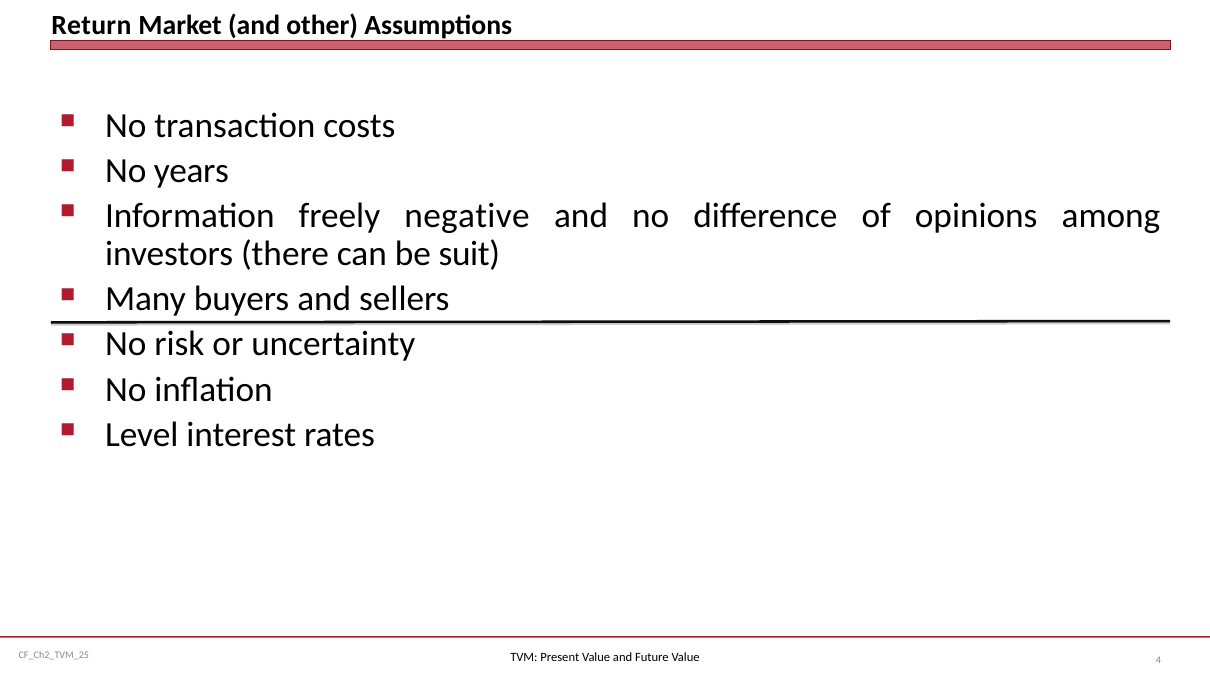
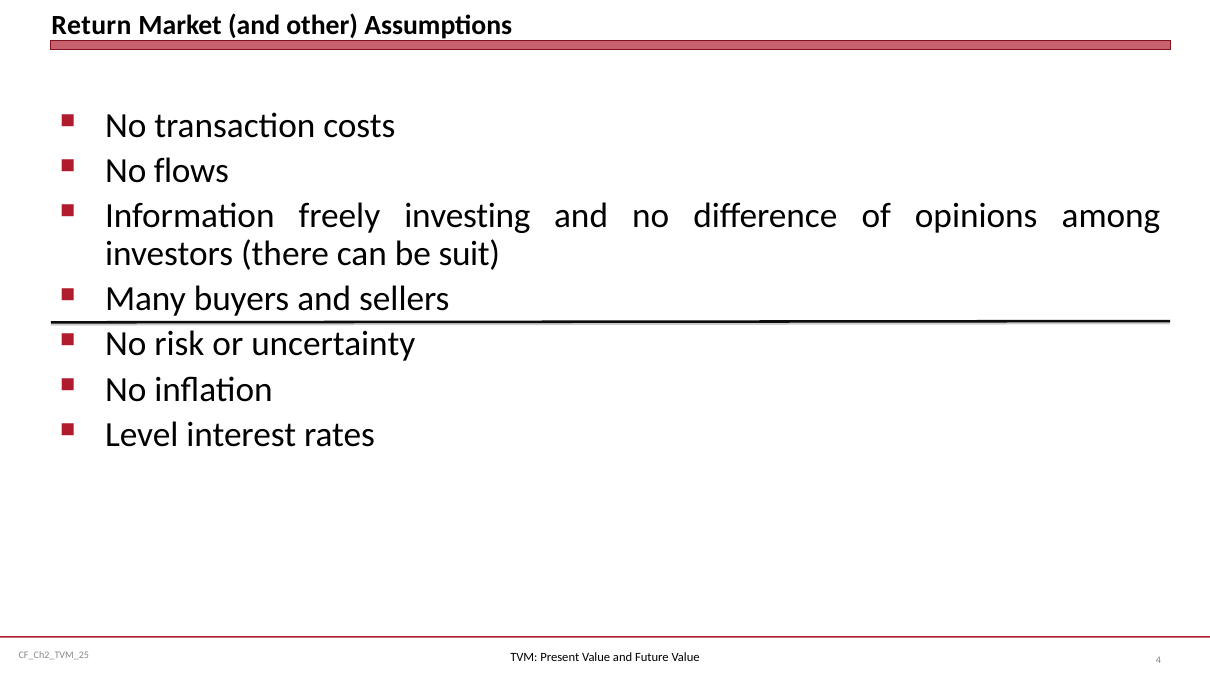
years: years -> flows
negative: negative -> investing
